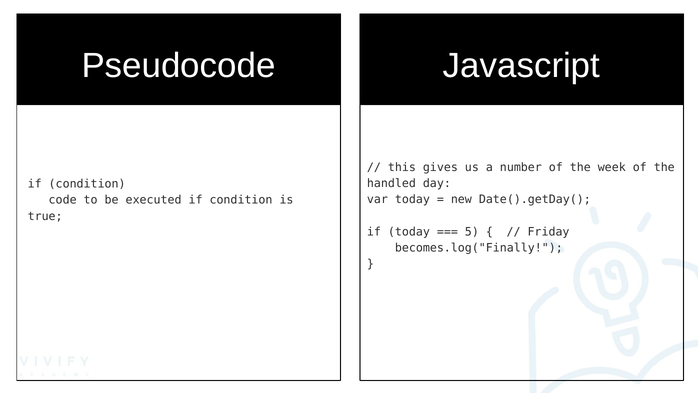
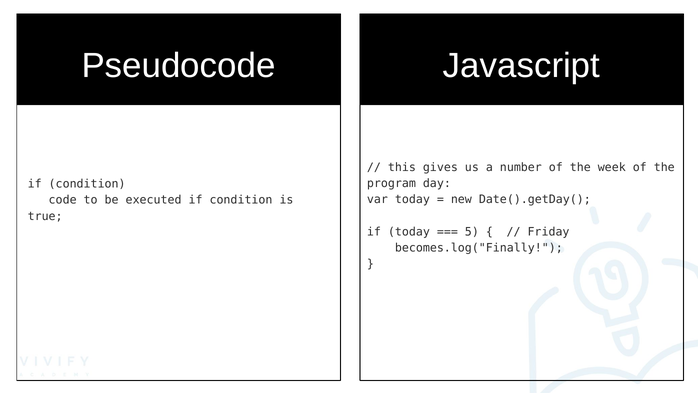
handled: handled -> program
